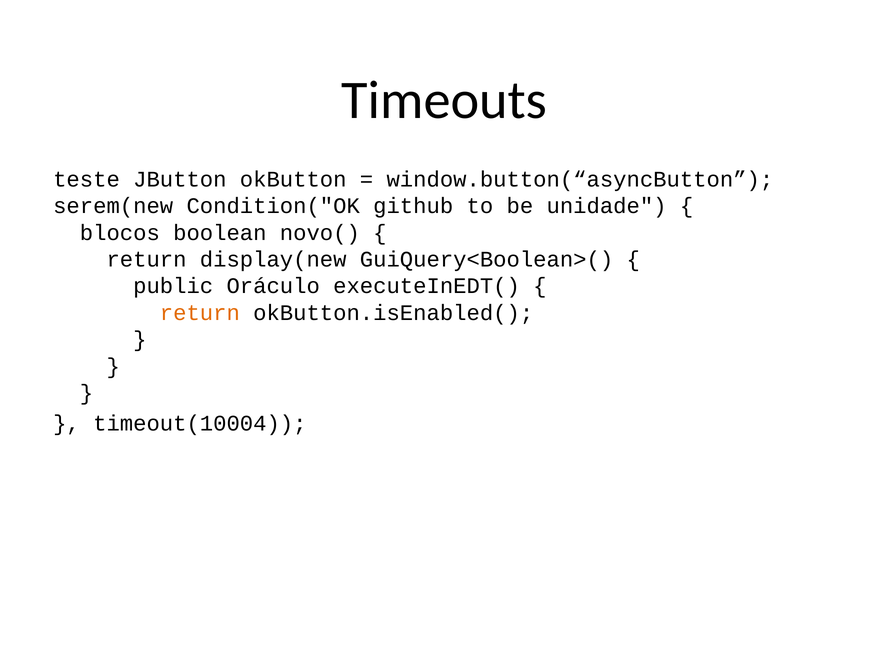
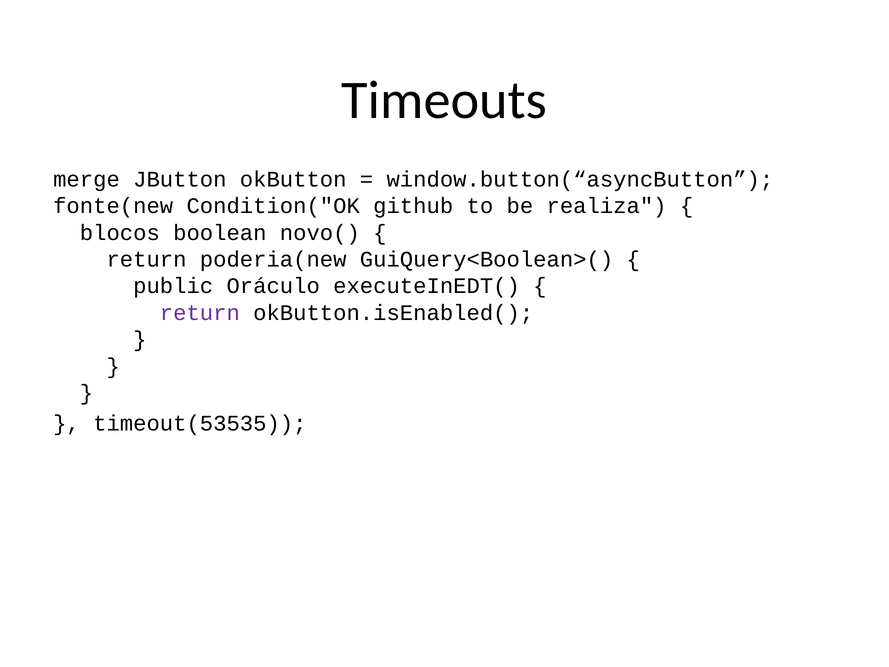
teste: teste -> merge
serem(new: serem(new -> fonte(new
unidade: unidade -> realiza
display(new: display(new -> poderia(new
return at (200, 313) colour: orange -> purple
timeout(10004: timeout(10004 -> timeout(53535
